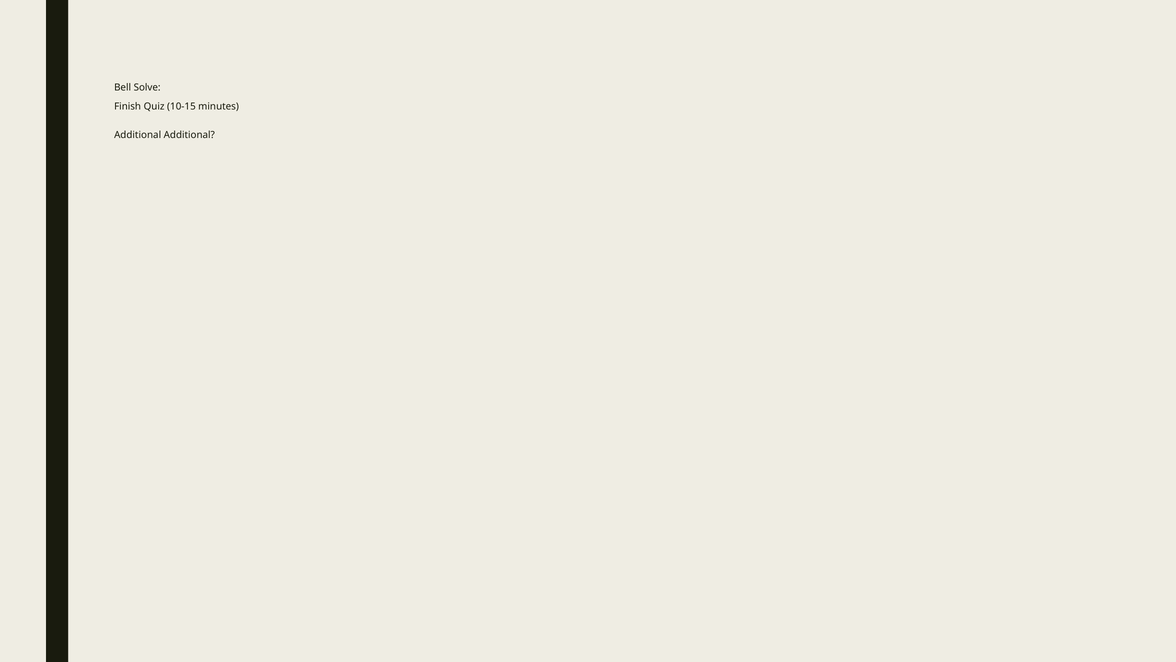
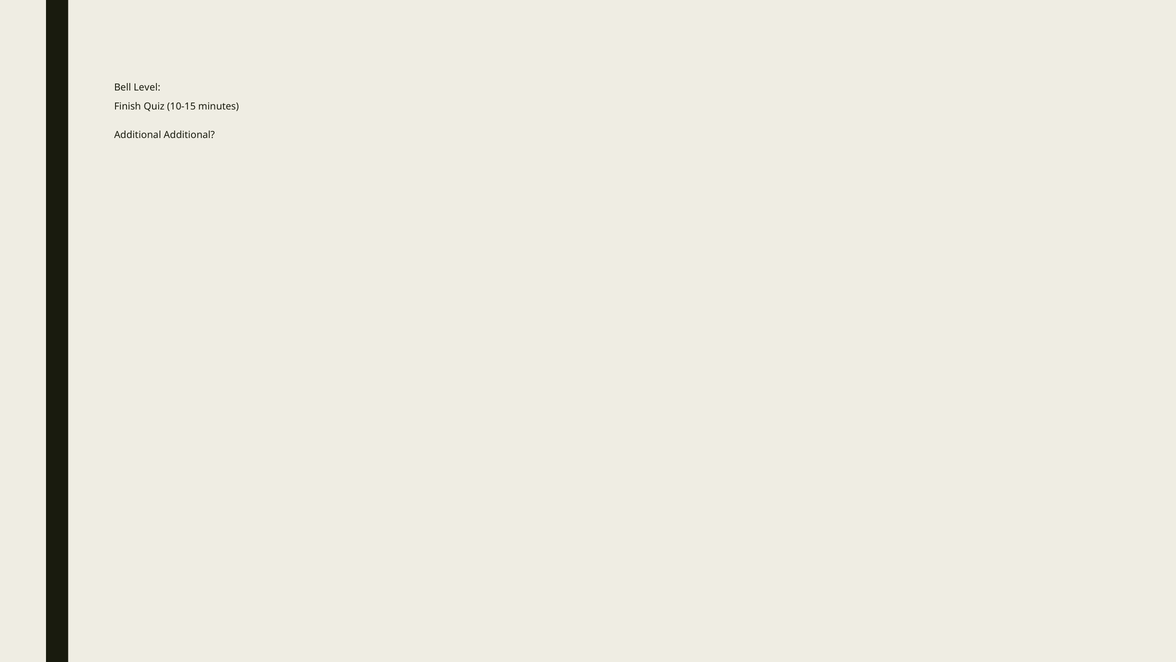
Solve: Solve -> Level
